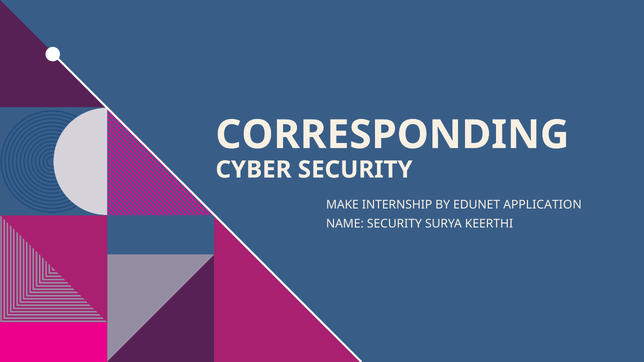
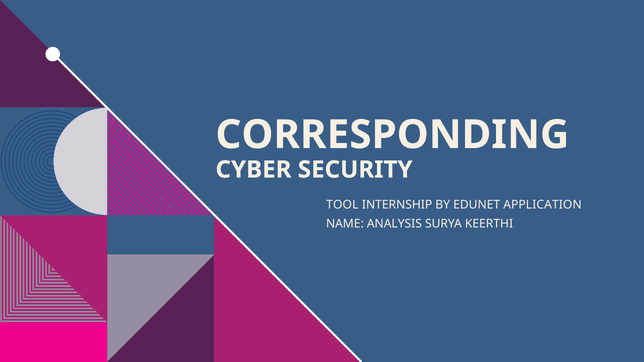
MAKE: MAKE -> TOOL
NAME SECURITY: SECURITY -> ANALYSIS
